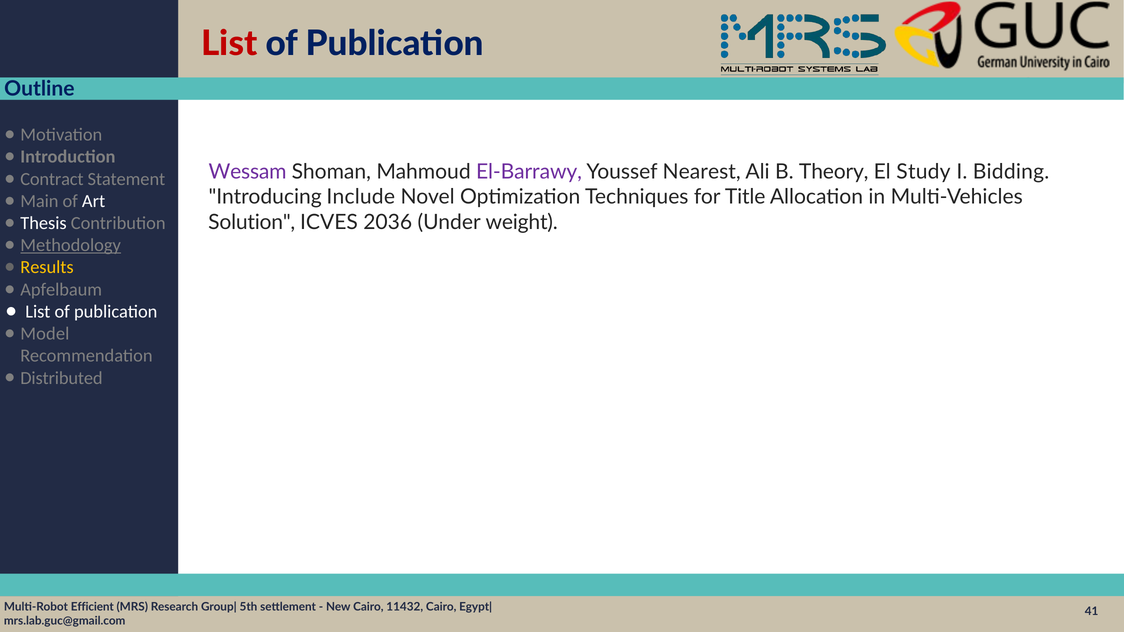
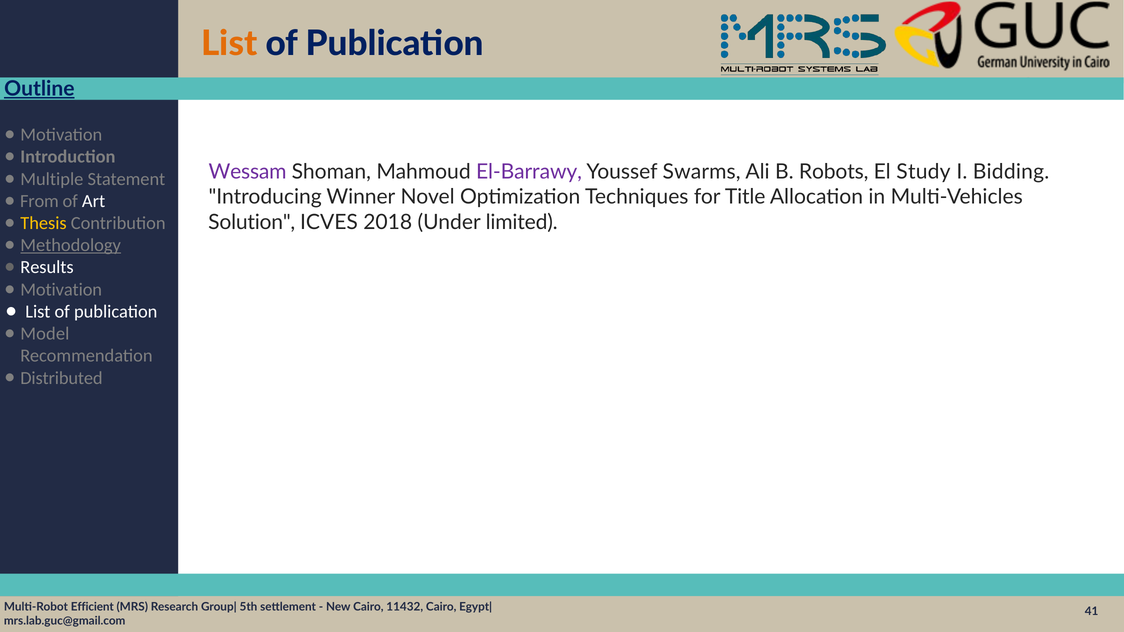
List at (229, 44) colour: red -> orange
Outline underline: none -> present
Nearest: Nearest -> Swarms
Theory: Theory -> Robots
Contract: Contract -> Multiple
Include: Include -> Winner
Main: Main -> From
Thesis colour: white -> yellow
2036: 2036 -> 2018
weight: weight -> limited
Results colour: yellow -> white
Apfelbaum at (61, 290): Apfelbaum -> Motivation
